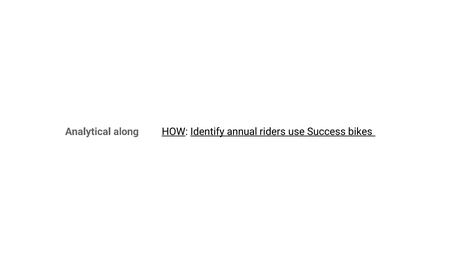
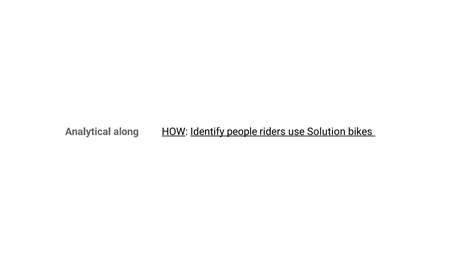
annual: annual -> people
Success: Success -> Solution
